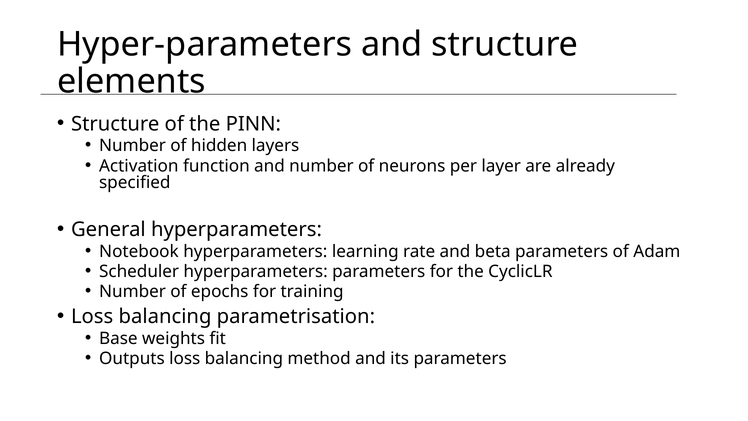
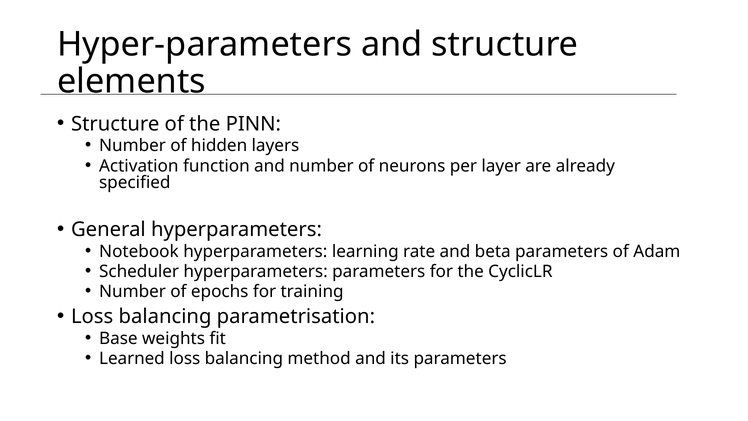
Outputs: Outputs -> Learned
